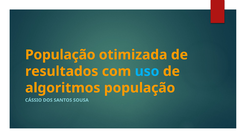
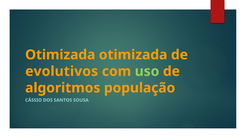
População at (60, 55): População -> Otimizada
resultados: resultados -> evolutivos
uso colour: light blue -> light green
